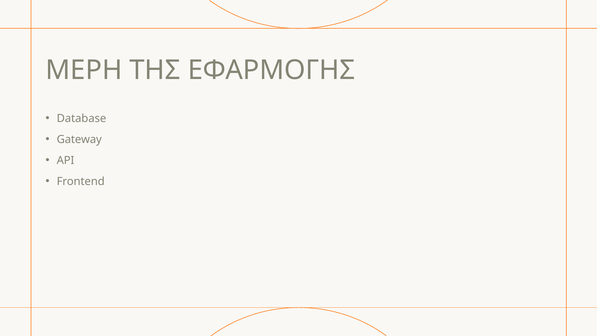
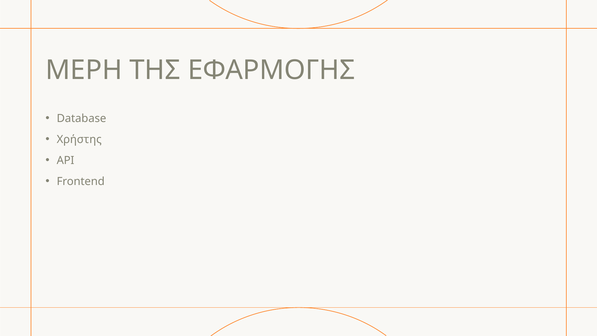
Gateway: Gateway -> Χρήστης
